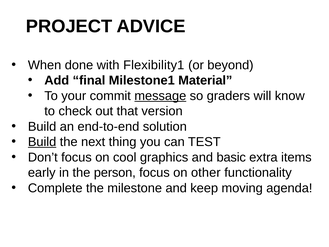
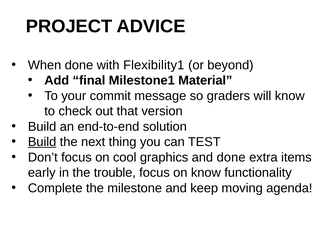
message underline: present -> none
and basic: basic -> done
person: person -> trouble
on other: other -> know
